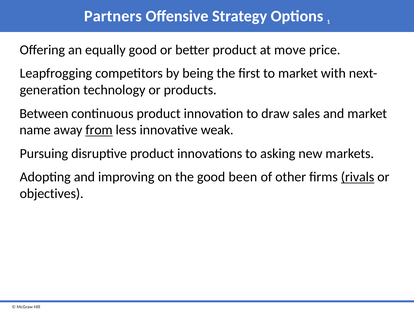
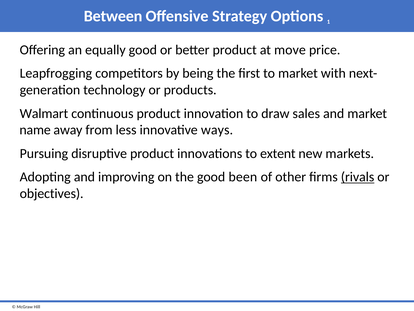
Partners: Partners -> Between
Between: Between -> Walmart
from underline: present -> none
weak: weak -> ways
asking: asking -> extent
